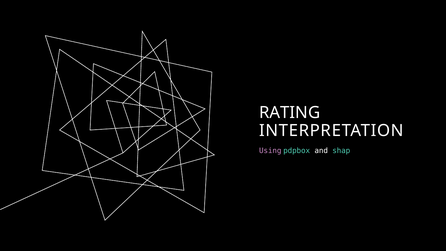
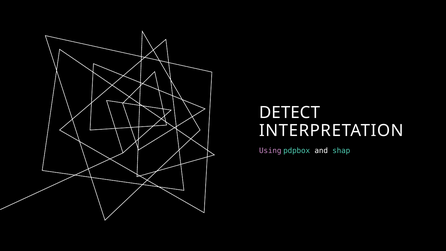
RATING: RATING -> DETECT
